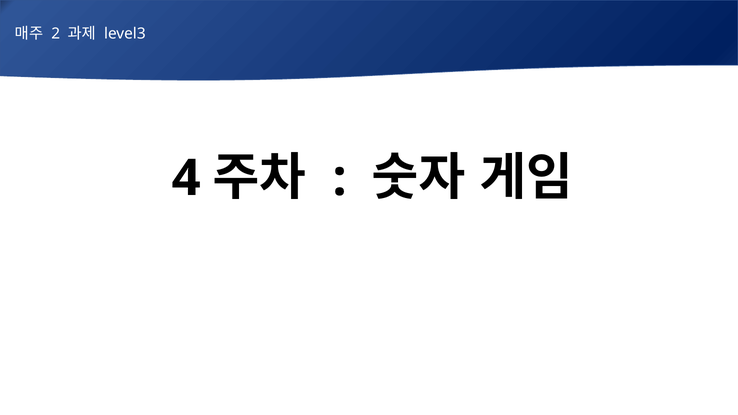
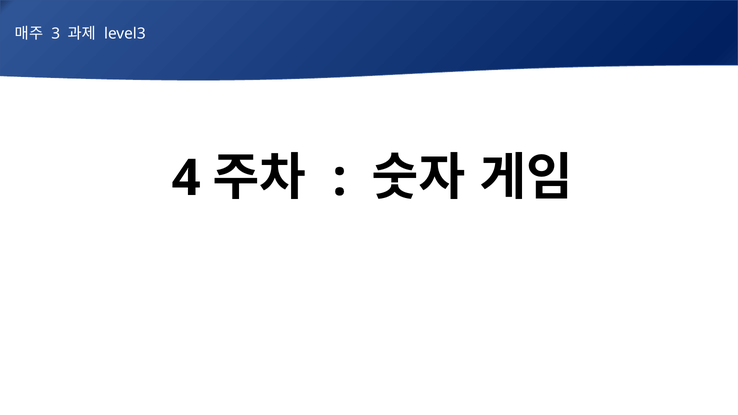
2: 2 -> 3
